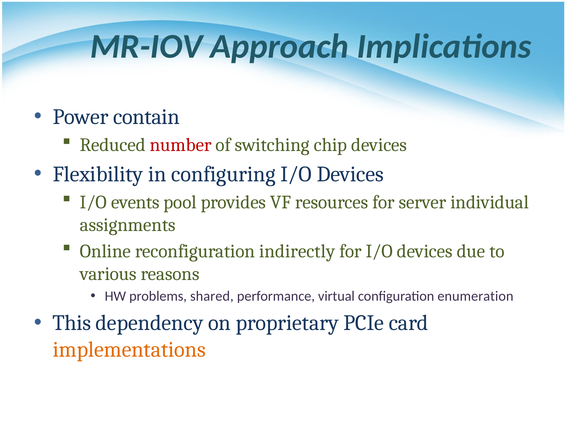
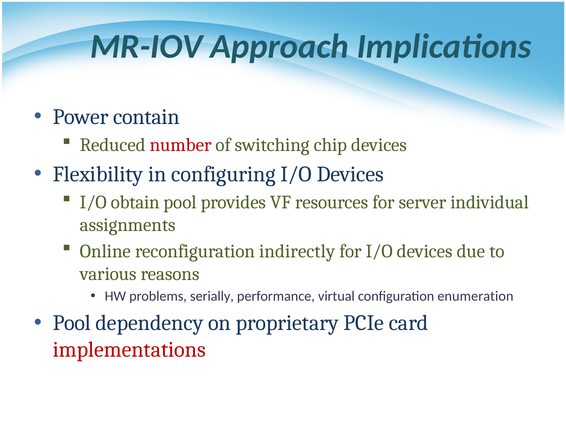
events: events -> obtain
shared: shared -> serially
This at (72, 323): This -> Pool
implementations colour: orange -> red
